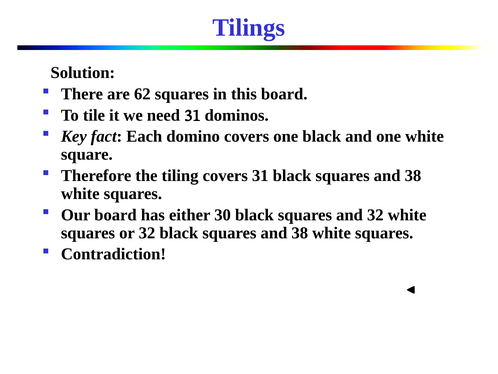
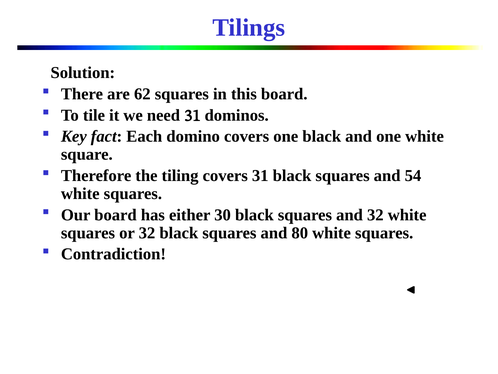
38 at (413, 175): 38 -> 54
38 at (300, 233): 38 -> 80
